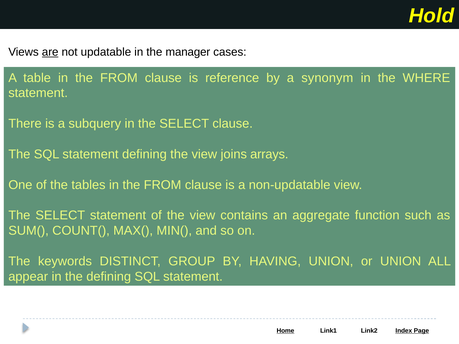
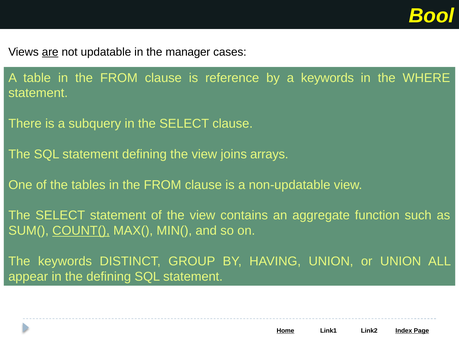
Hold: Hold -> Bool
a synonym: synonym -> keywords
COUNT( underline: none -> present
